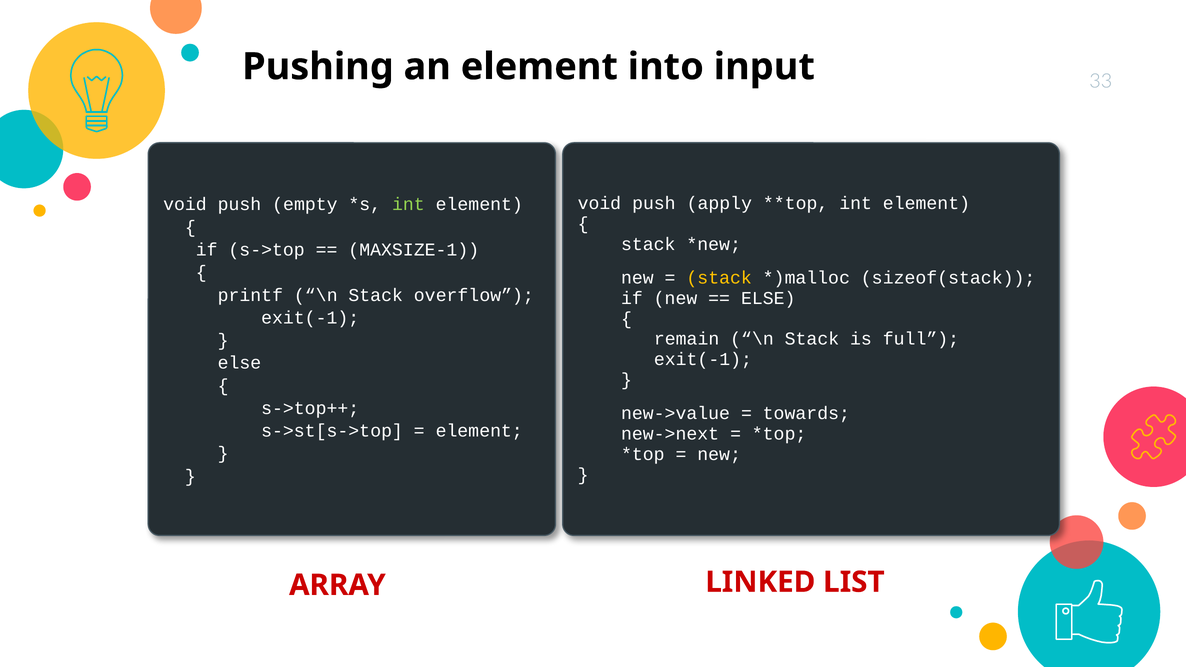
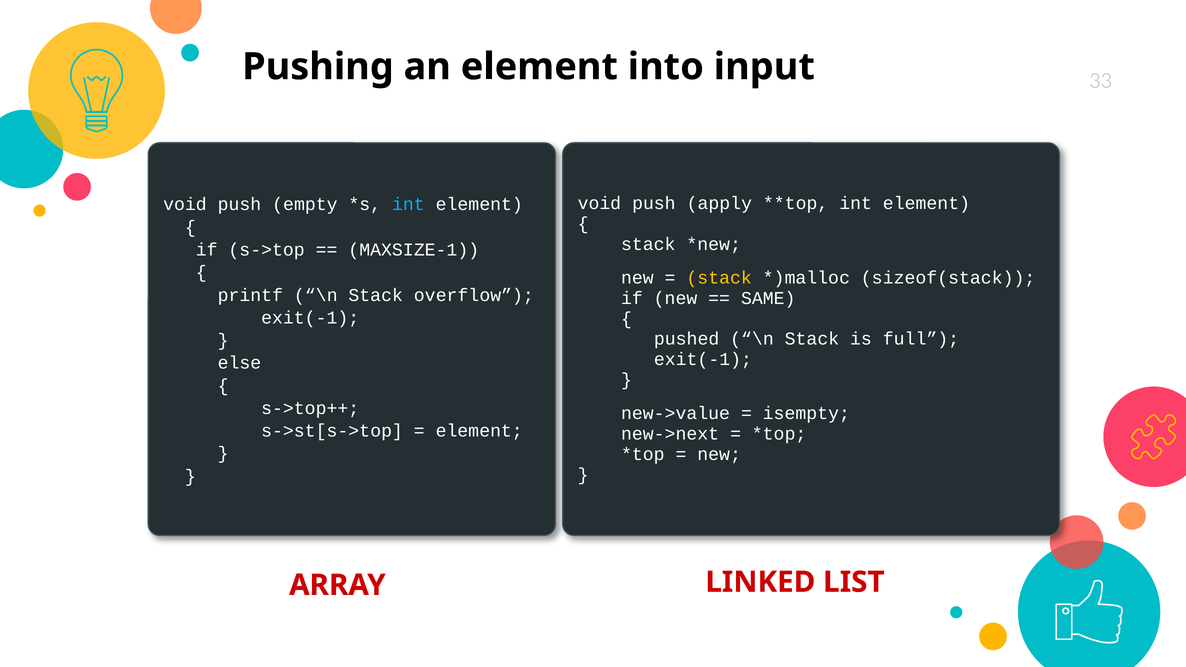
int at (408, 205) colour: light green -> light blue
ELSE at (768, 298): ELSE -> SAME
remain: remain -> pushed
towards: towards -> isempty
